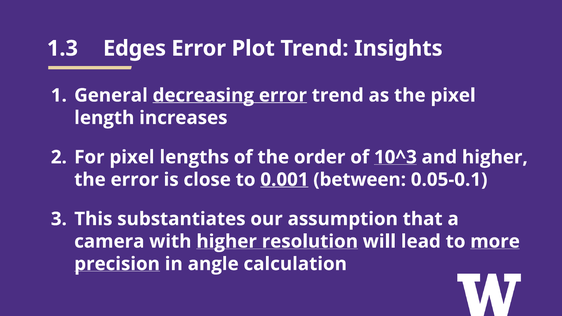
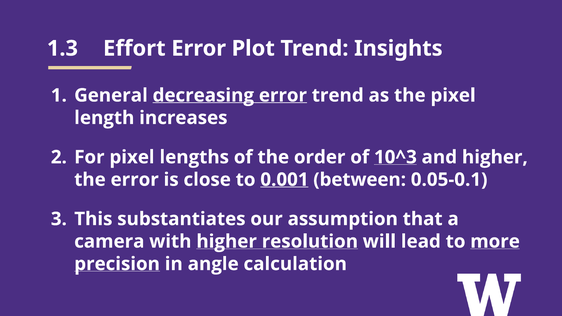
Edges: Edges -> Effort
